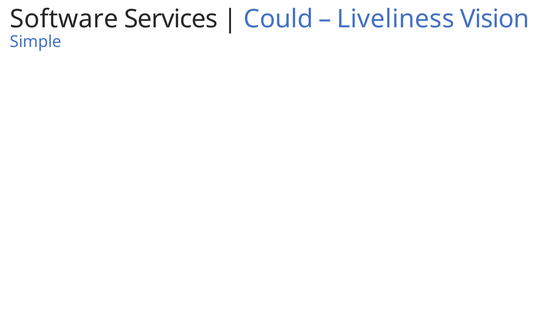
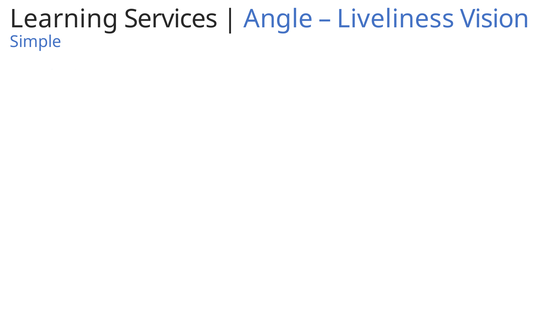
Software: Software -> Learning
Could: Could -> Angle
